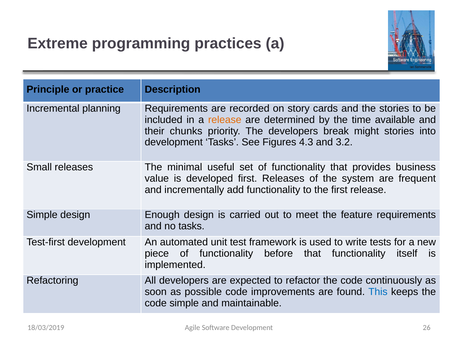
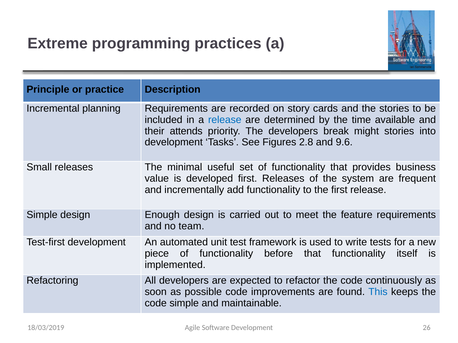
release at (225, 120) colour: orange -> blue
chunks: chunks -> attends
4.3: 4.3 -> 2.8
3.2: 3.2 -> 9.6
no tasks: tasks -> team
